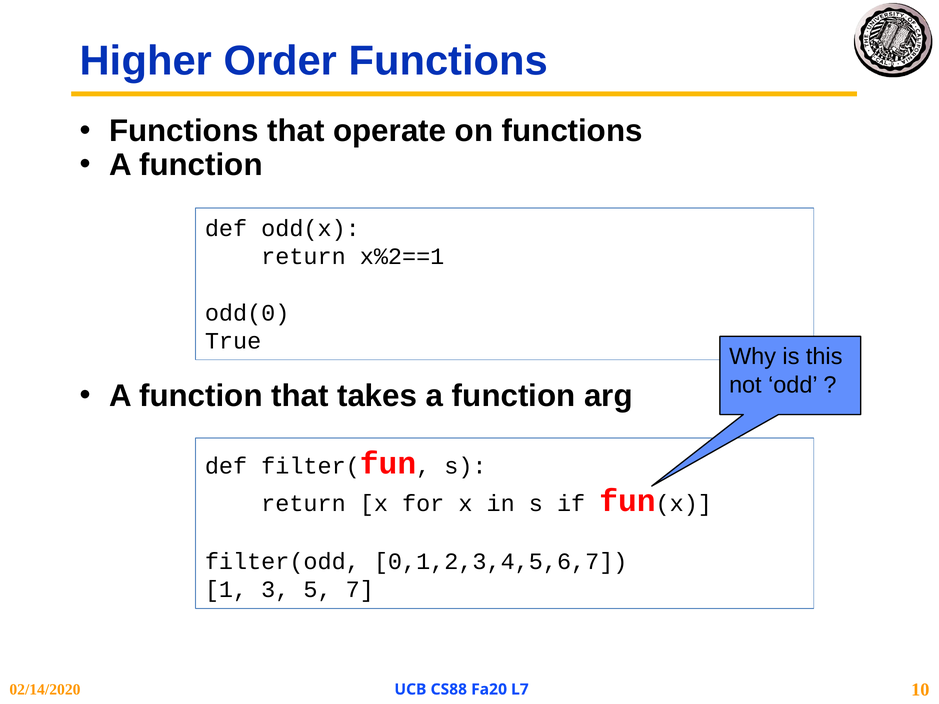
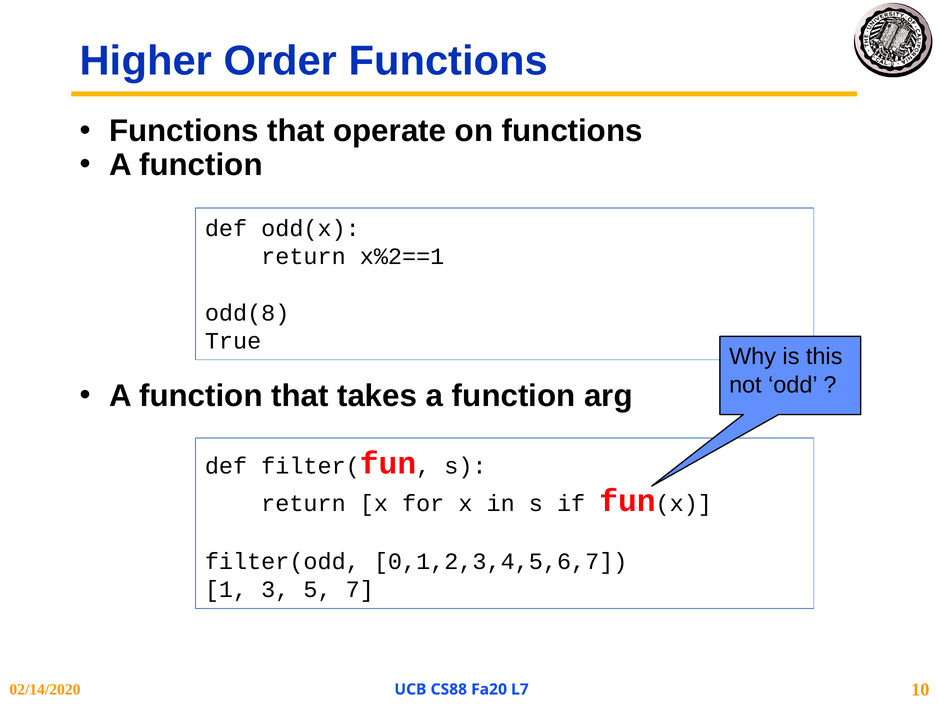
odd(0: odd(0 -> odd(8
